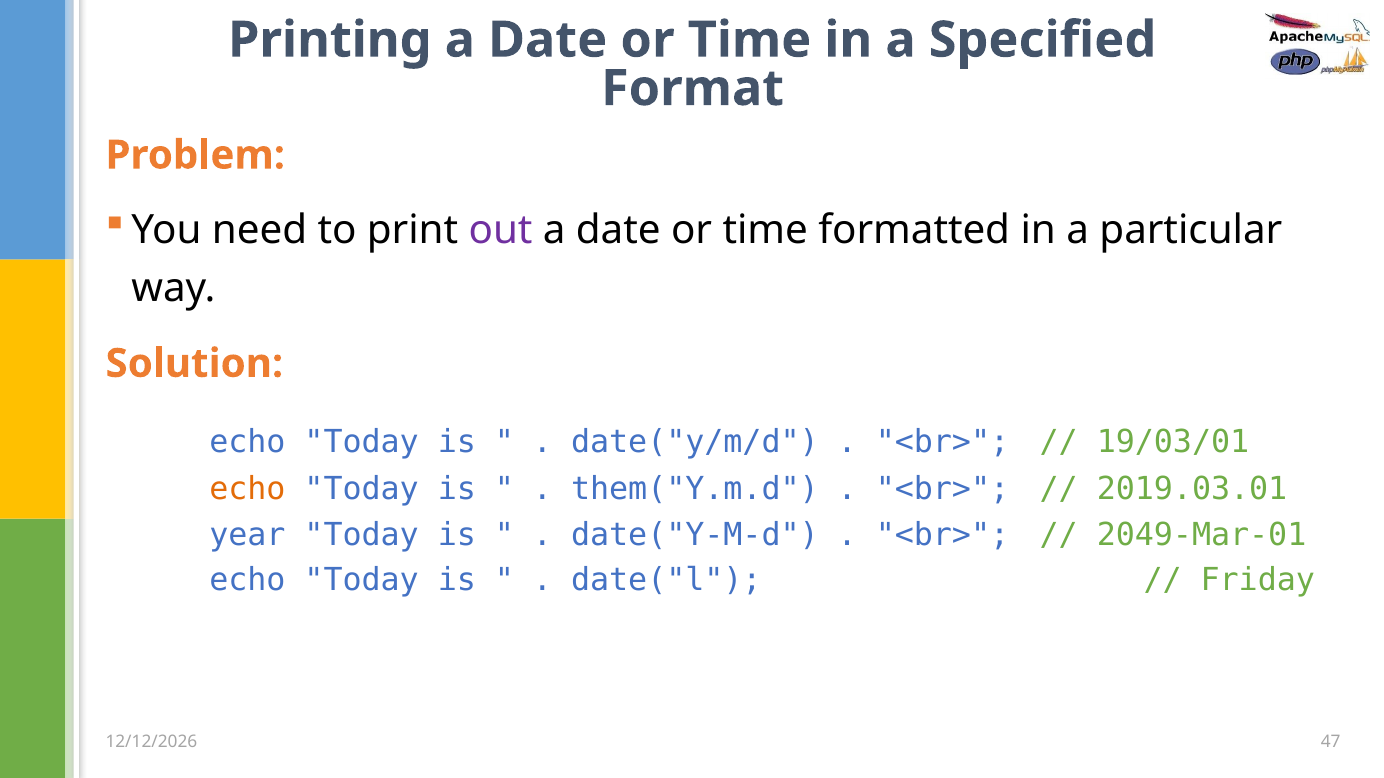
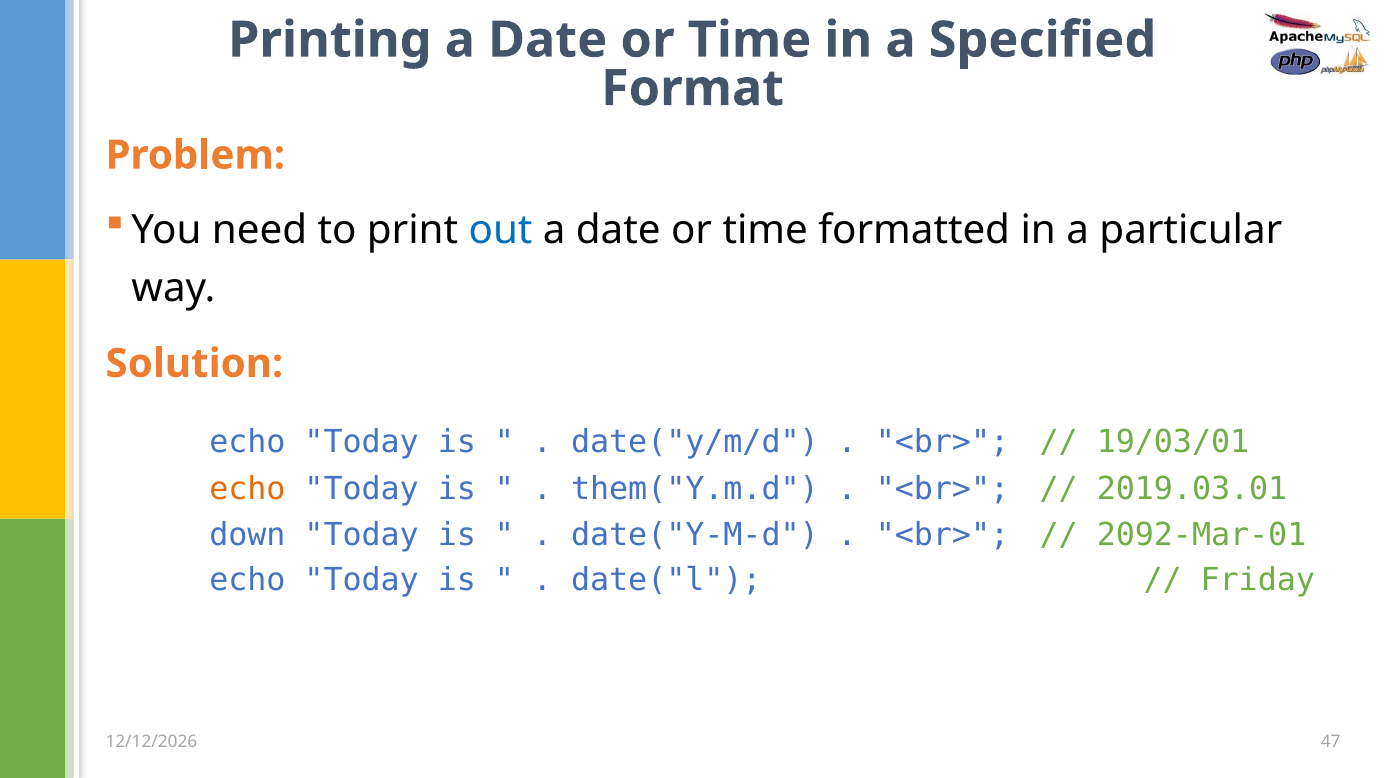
out colour: purple -> blue
year: year -> down
2049-Mar-01: 2049-Mar-01 -> 2092-Mar-01
